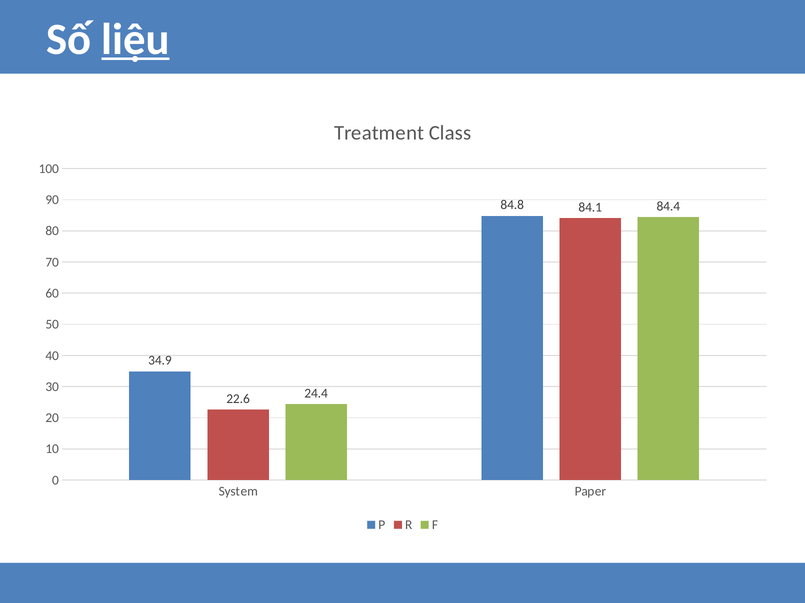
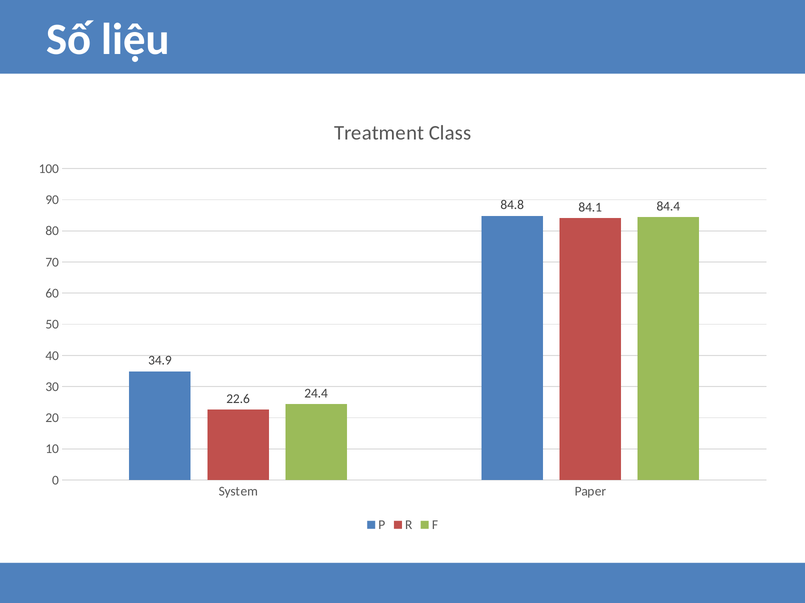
liệu underline: present -> none
